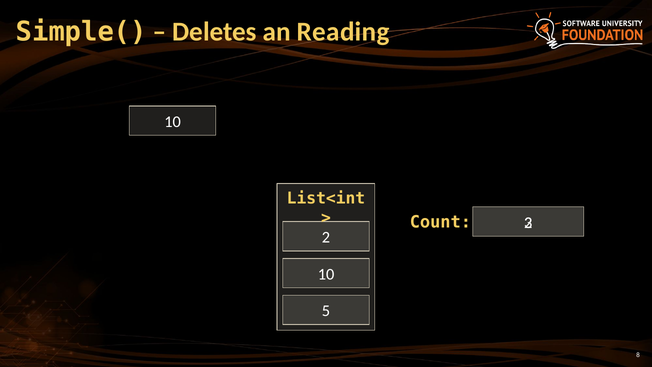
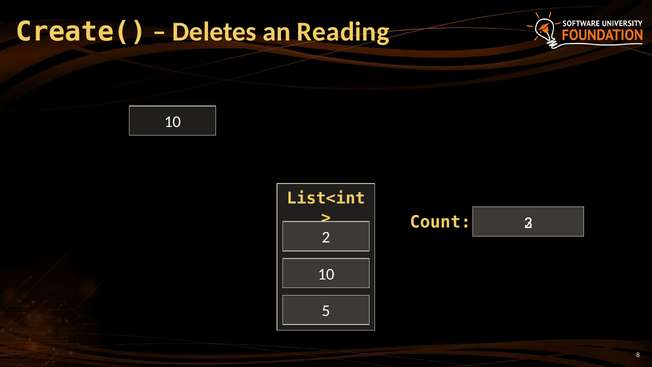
Simple(: Simple( -> Create(
